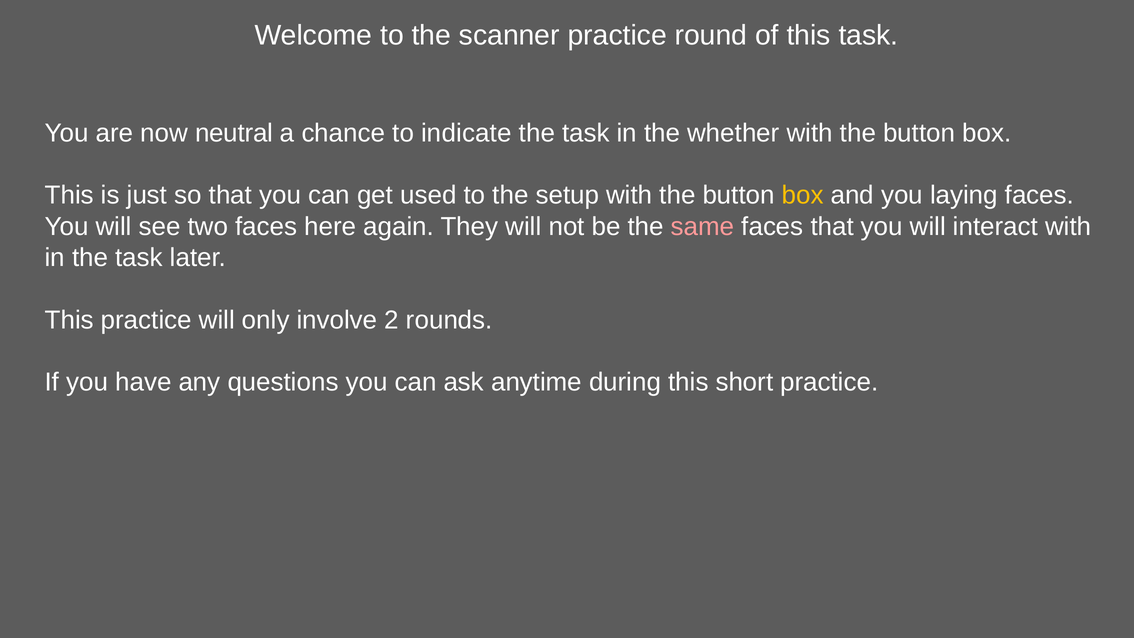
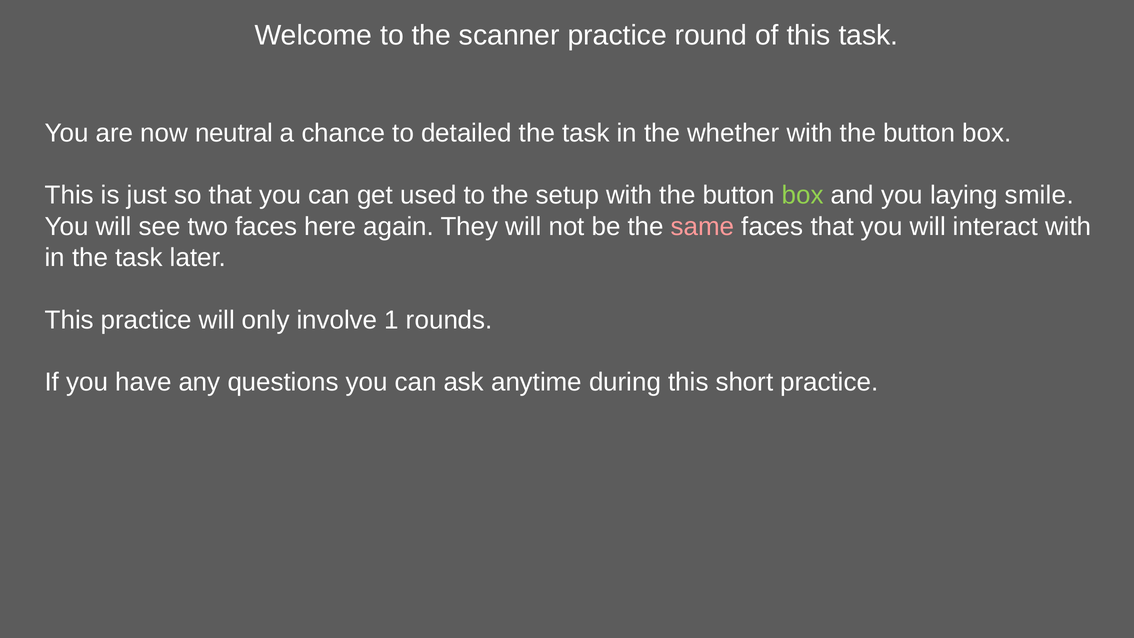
indicate: indicate -> detailed
box at (803, 195) colour: yellow -> light green
laying faces: faces -> smile
2: 2 -> 1
